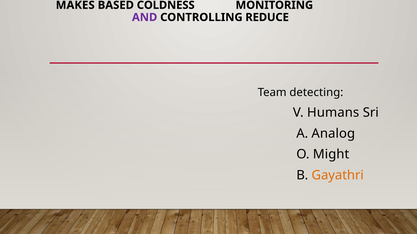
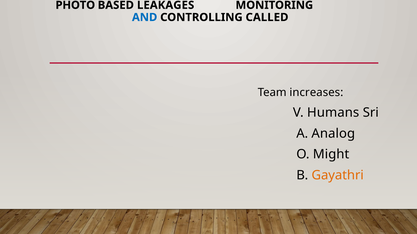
MAKES: MAKES -> PHOTO
COLDNESS: COLDNESS -> LEAKAGES
AND colour: purple -> blue
REDUCE: REDUCE -> CALLED
detecting: detecting -> increases
